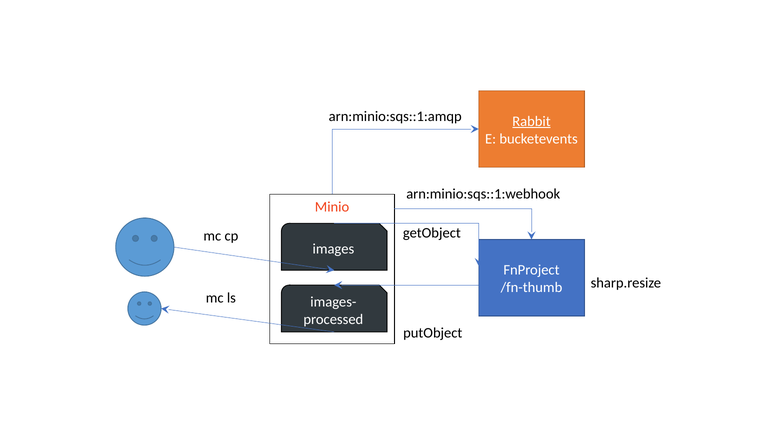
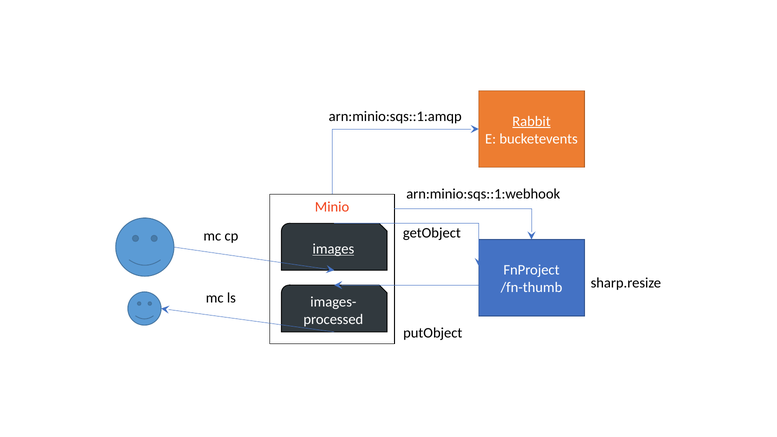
images underline: none -> present
